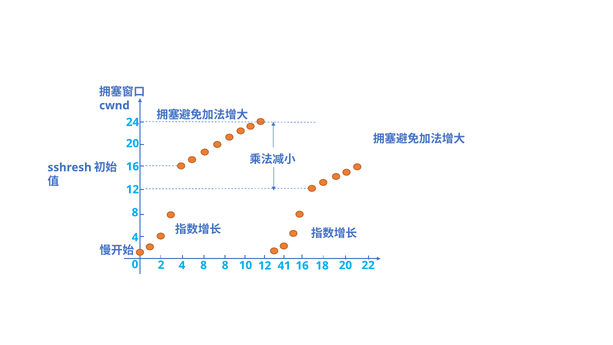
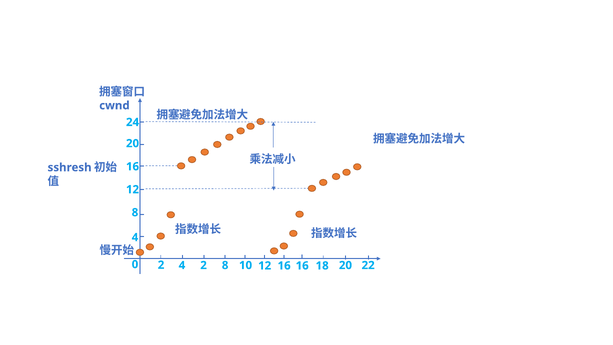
4 8: 8 -> 2
12 41: 41 -> 16
